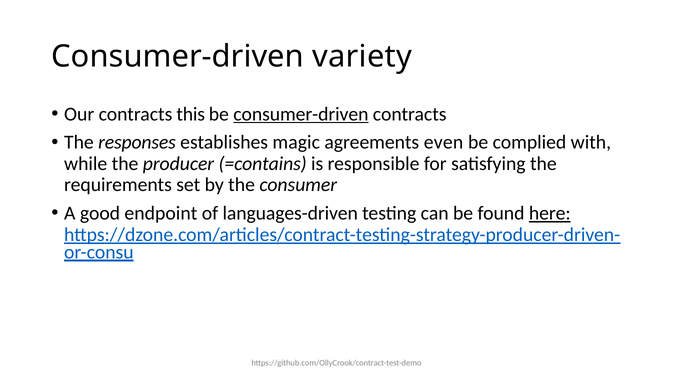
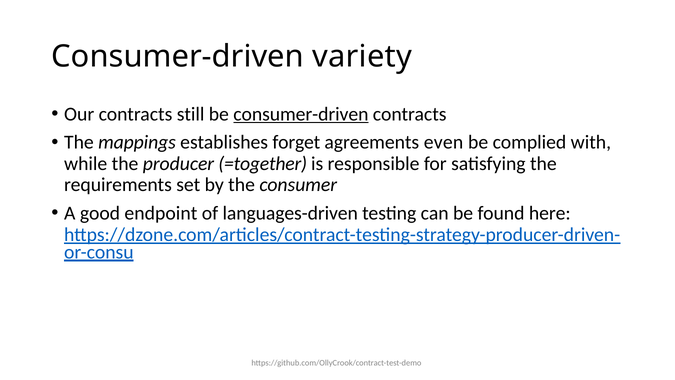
this: this -> still
responses: responses -> mappings
magic: magic -> forget
=contains: =contains -> =together
here underline: present -> none
